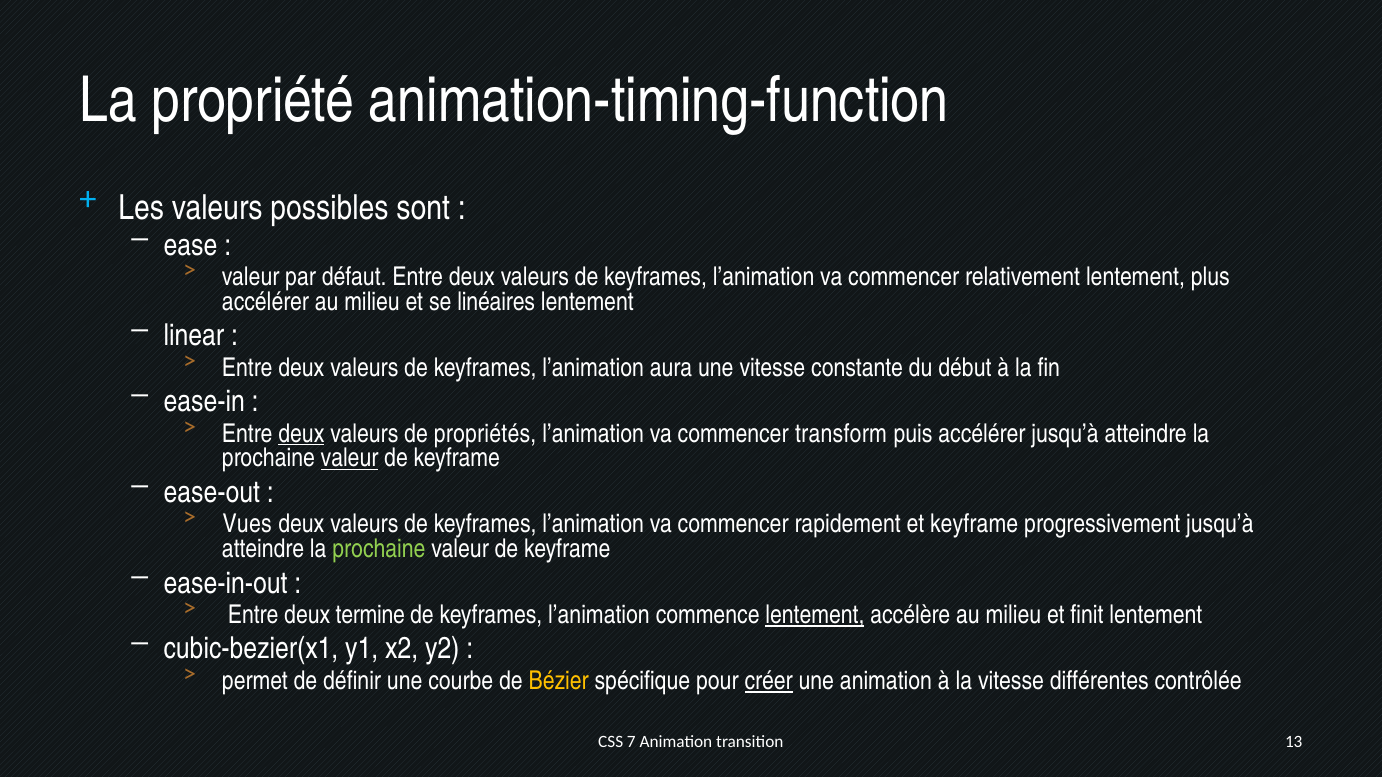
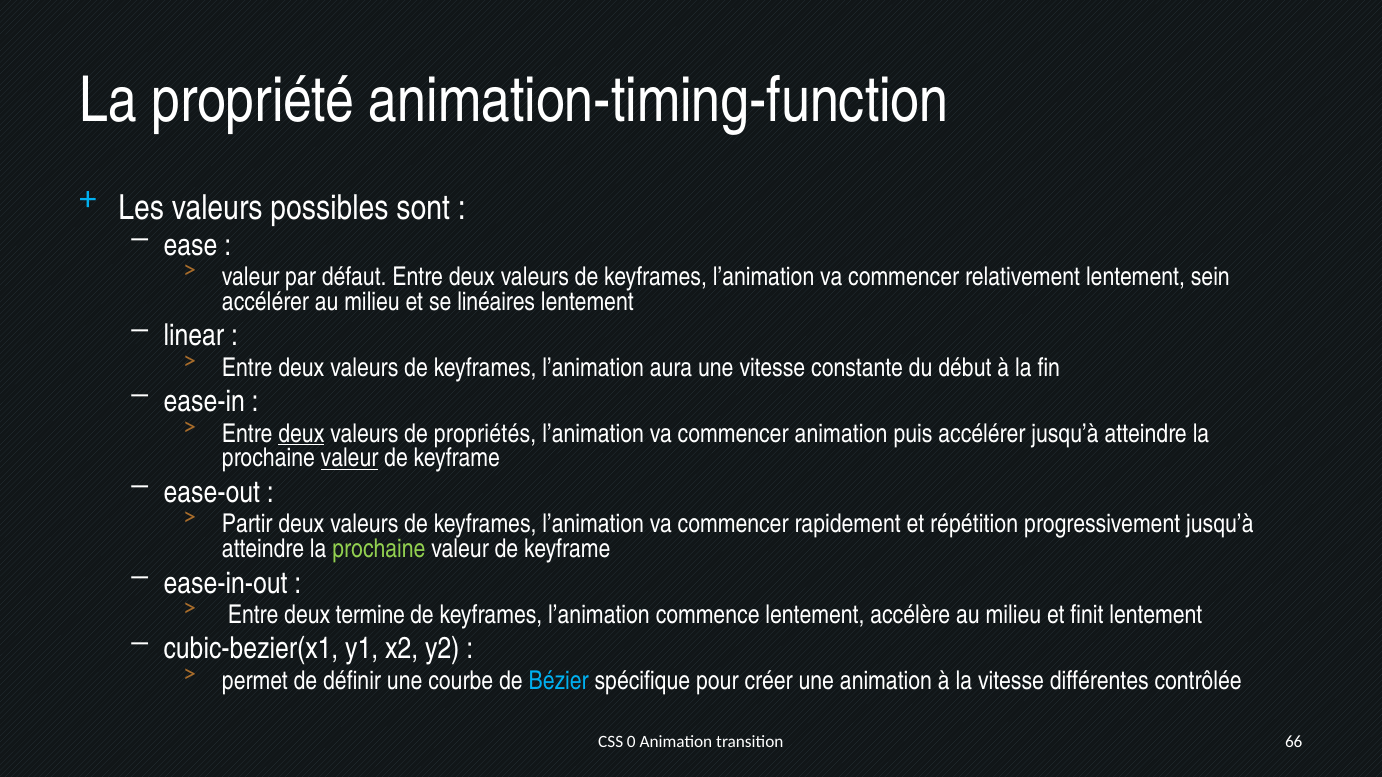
plus: plus -> sein
commencer transform: transform -> animation
Vues: Vues -> Partir
et keyframe: keyframe -> répétition
lentement at (815, 615) underline: present -> none
Bézier colour: yellow -> light blue
créer underline: present -> none
7: 7 -> 0
13: 13 -> 66
